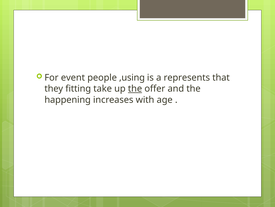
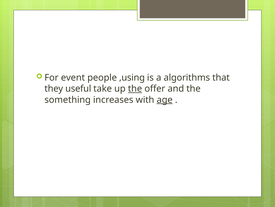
represents: represents -> algorithms
fitting: fitting -> useful
happening: happening -> something
age underline: none -> present
